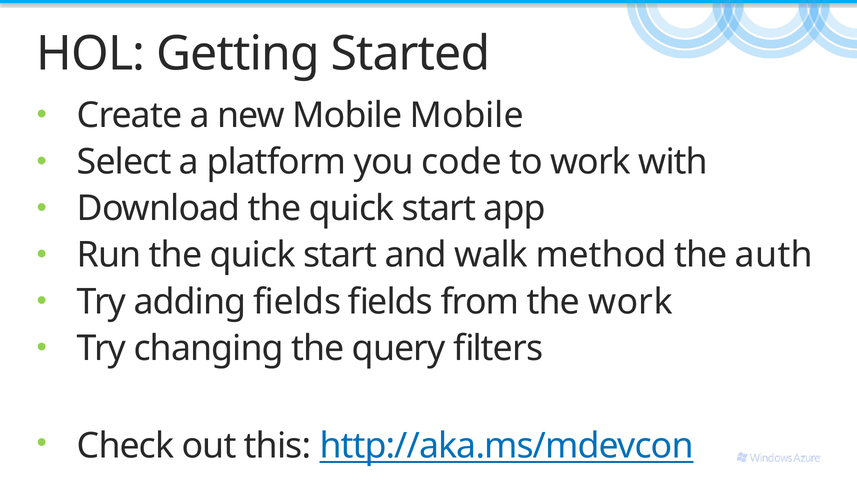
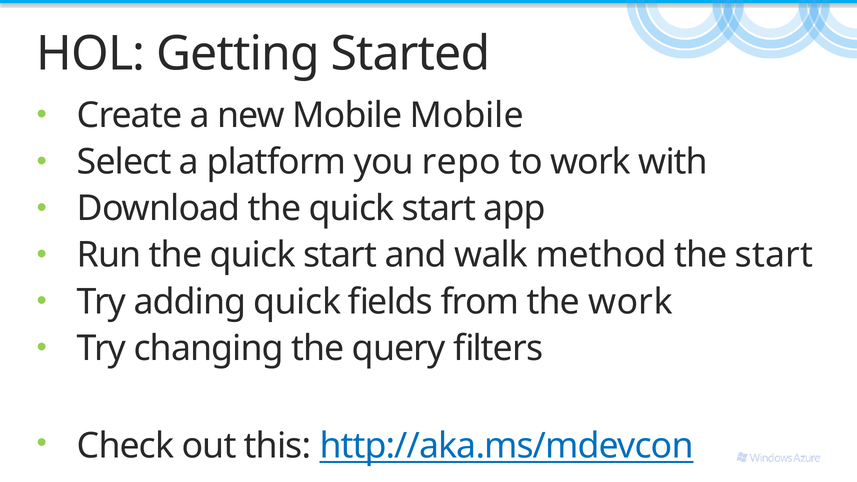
code: code -> repo
the auth: auth -> start
adding fields: fields -> quick
